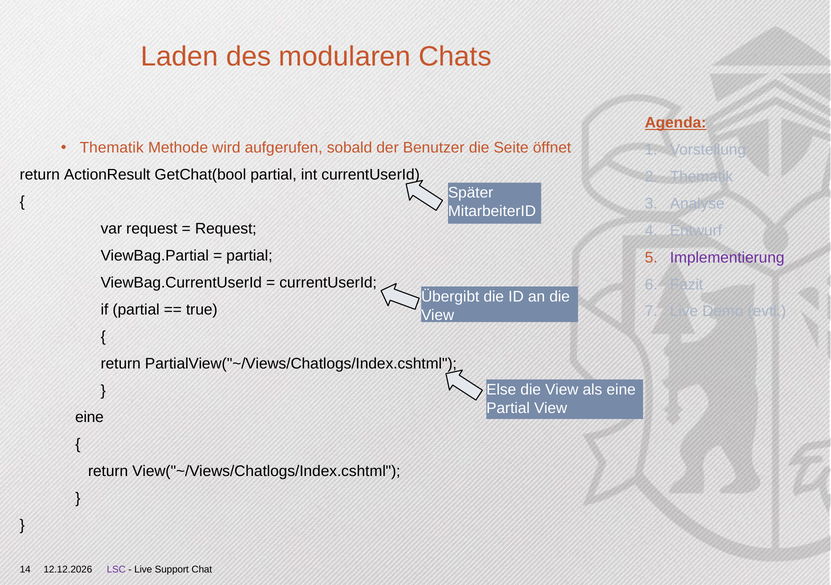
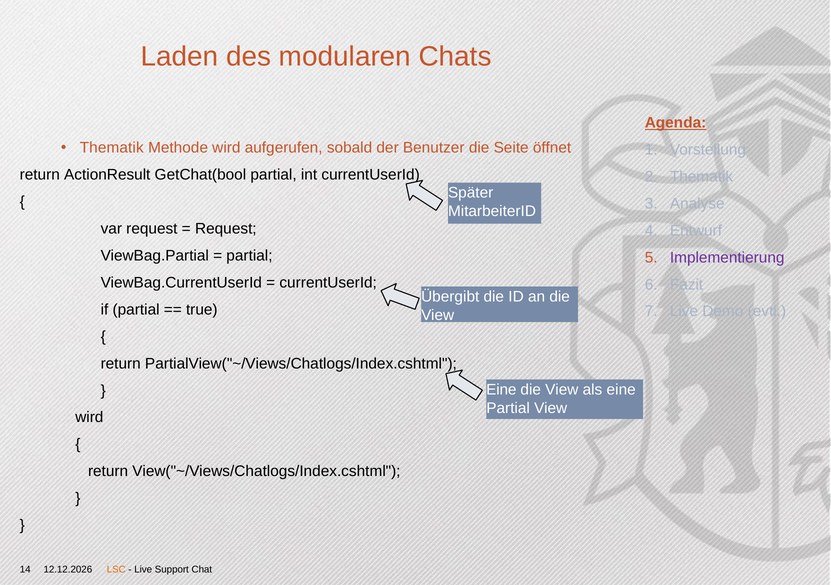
Else at (501, 390): Else -> Eine
eine at (89, 418): eine -> wird
LSC colour: purple -> orange
